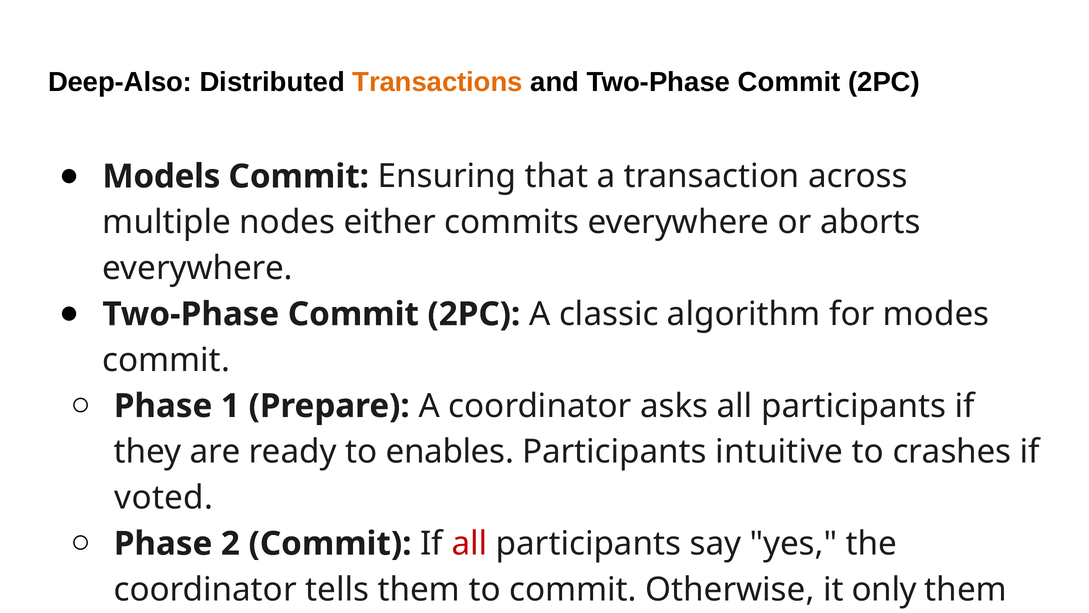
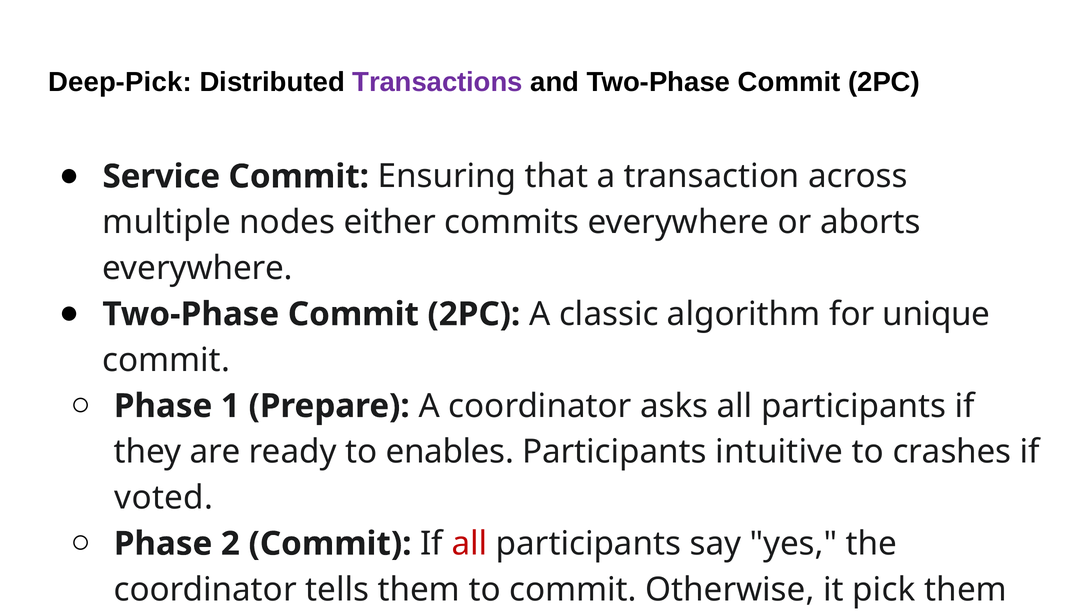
Deep-Also: Deep-Also -> Deep-Pick
Transactions colour: orange -> purple
Models: Models -> Service
modes: modes -> unique
only: only -> pick
